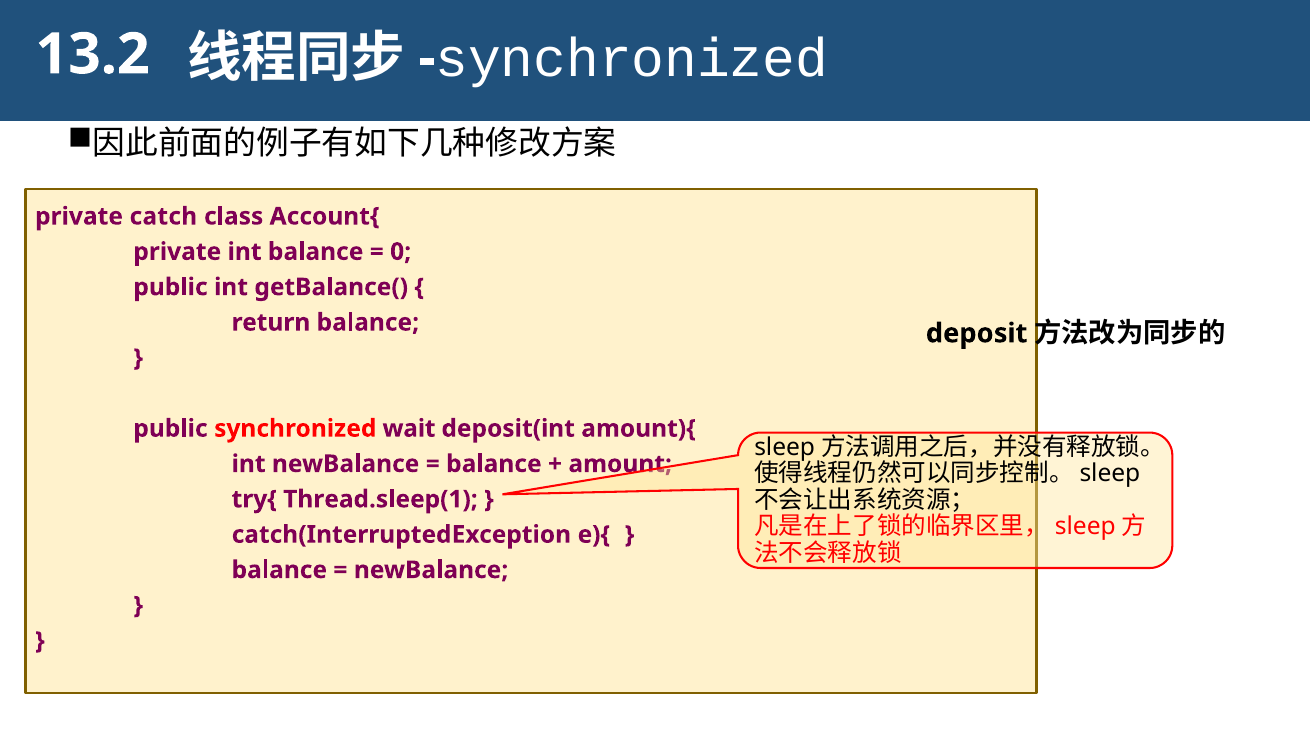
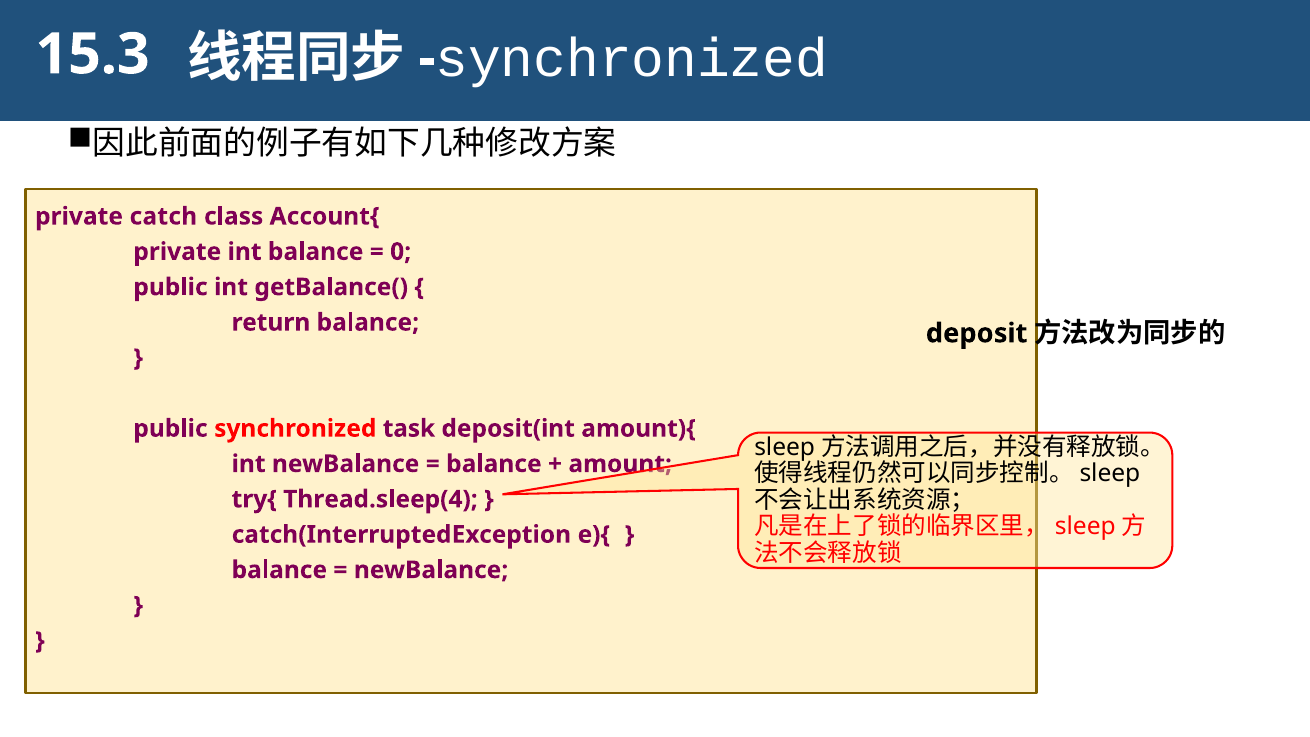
13.2: 13.2 -> 15.3
wait: wait -> task
Thread.sleep(1: Thread.sleep(1 -> Thread.sleep(4
